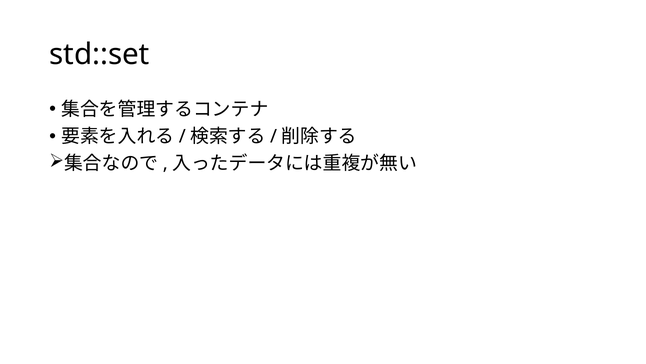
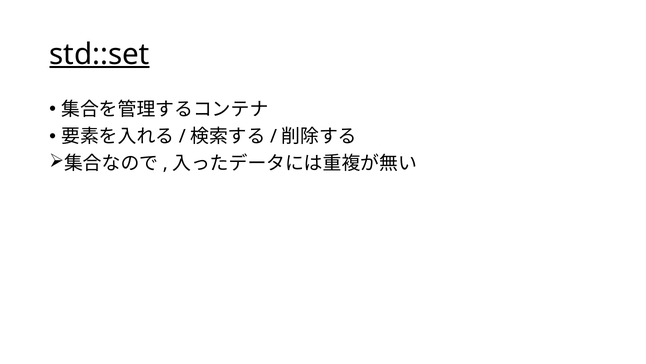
std::set underline: none -> present
